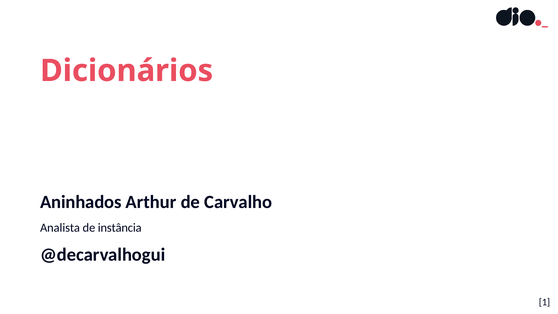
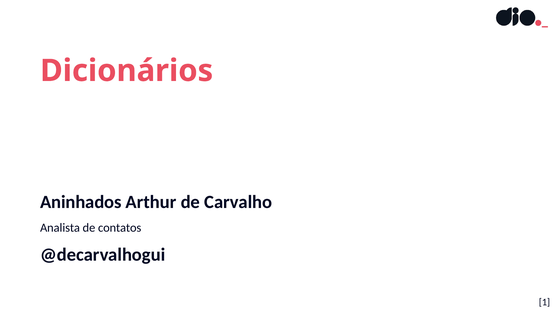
instância: instância -> contatos
